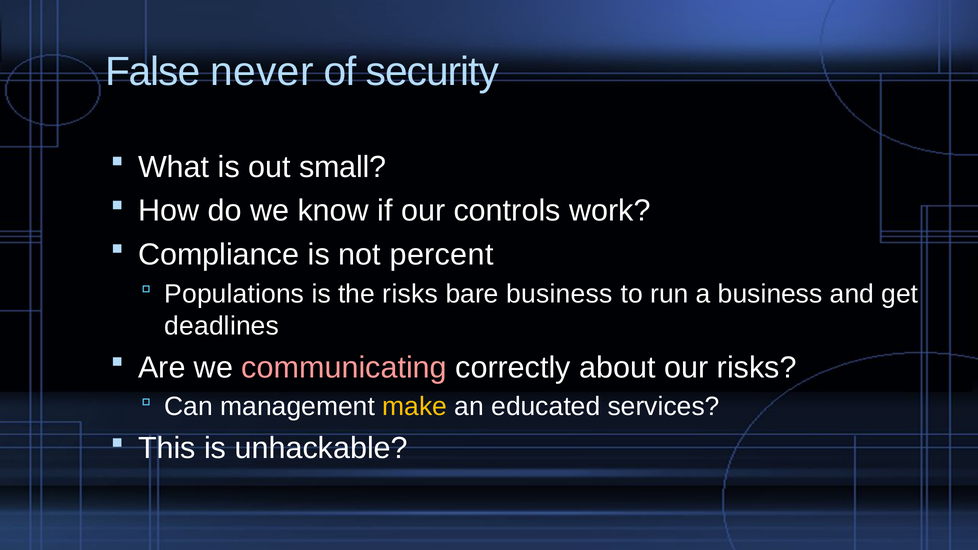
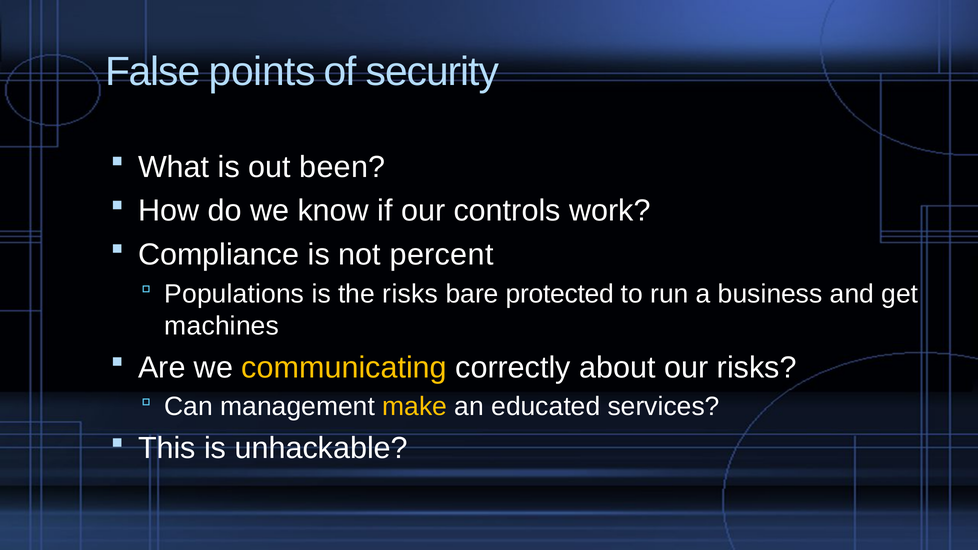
never: never -> points
small: small -> been
bare business: business -> protected
deadlines: deadlines -> machines
communicating colour: pink -> yellow
